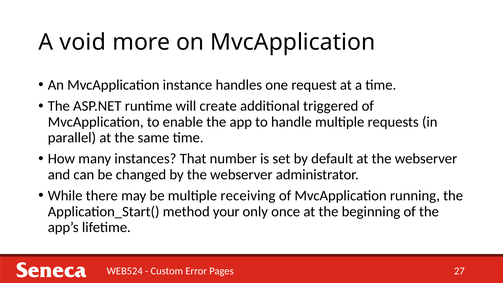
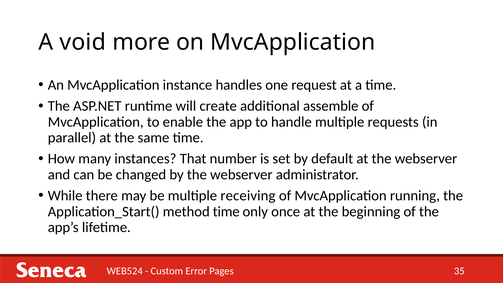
triggered: triggered -> assemble
method your: your -> time
27: 27 -> 35
